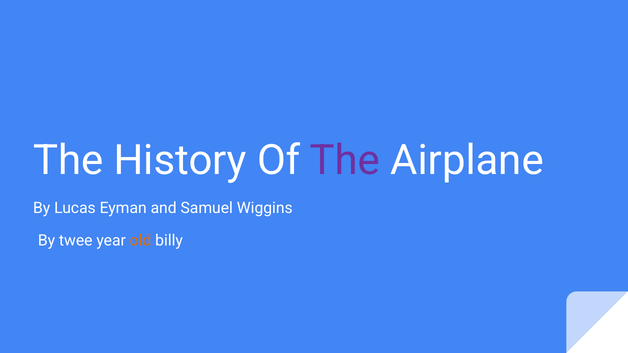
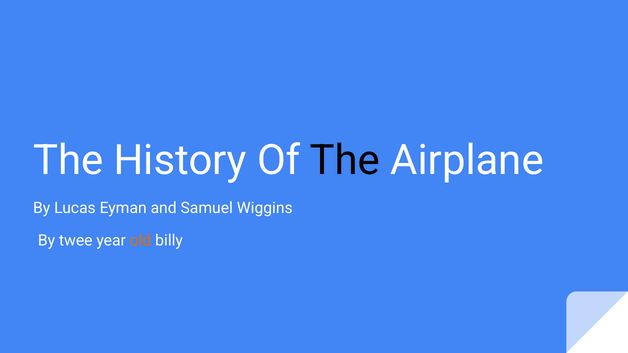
The at (345, 161) colour: purple -> black
